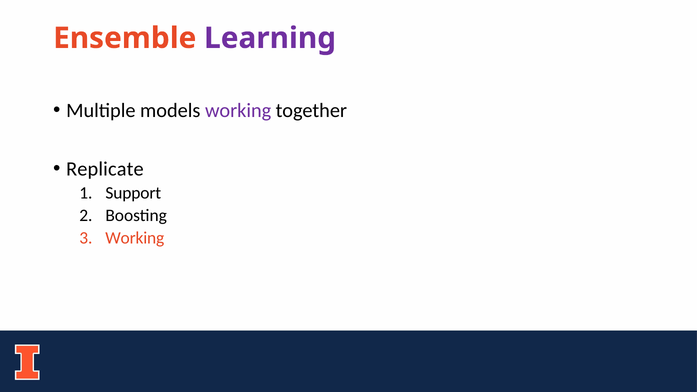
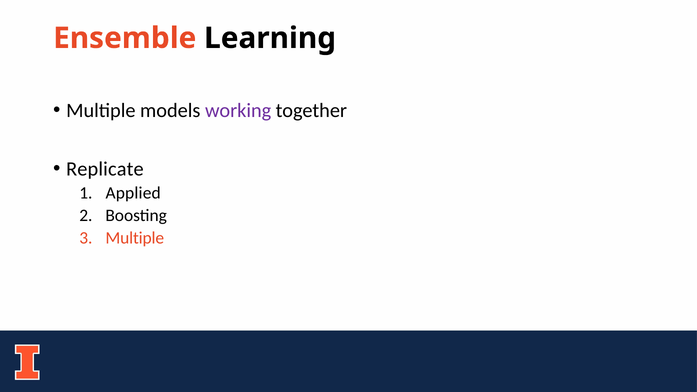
Learning colour: purple -> black
Support: Support -> Applied
Working at (135, 238): Working -> Multiple
